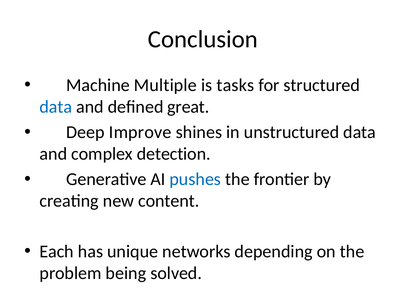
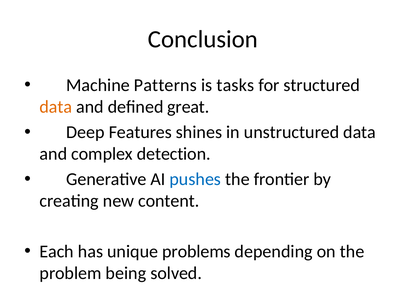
Multiple: Multiple -> Patterns
data at (56, 107) colour: blue -> orange
Improve: Improve -> Features
networks: networks -> problems
